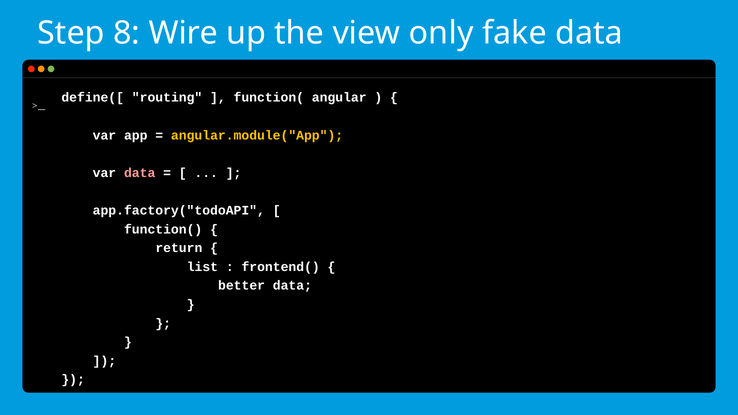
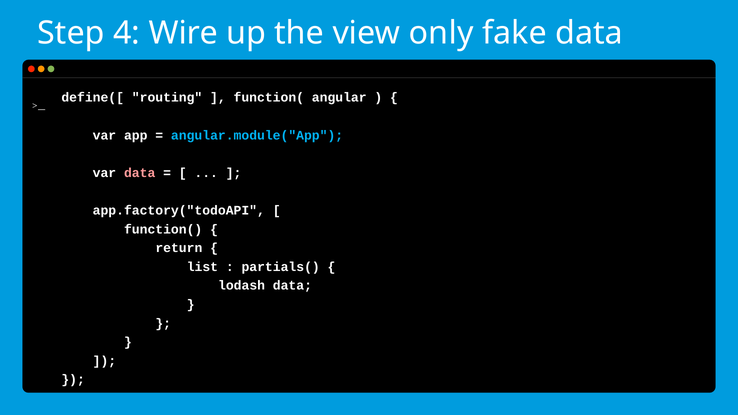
8: 8 -> 4
angular.module("App colour: yellow -> light blue
frontend(: frontend( -> partials(
better: better -> lodash
